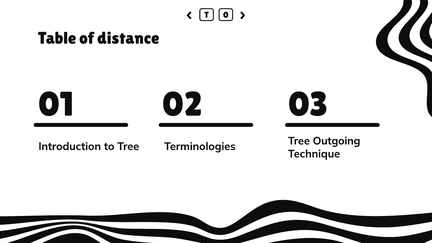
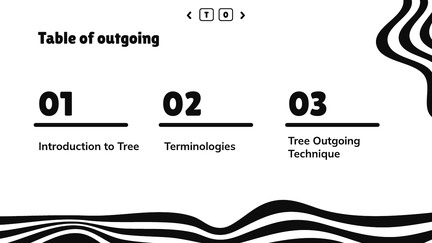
of distance: distance -> outgoing
